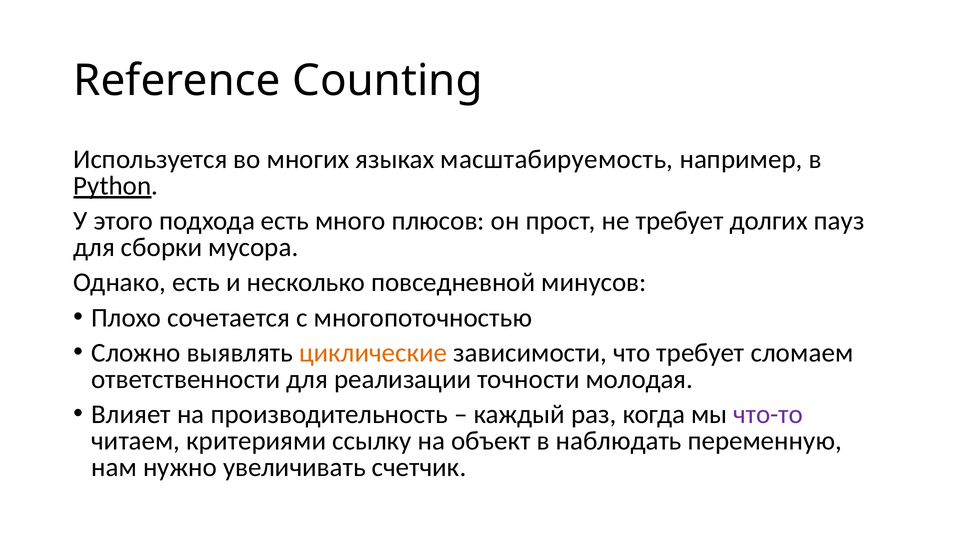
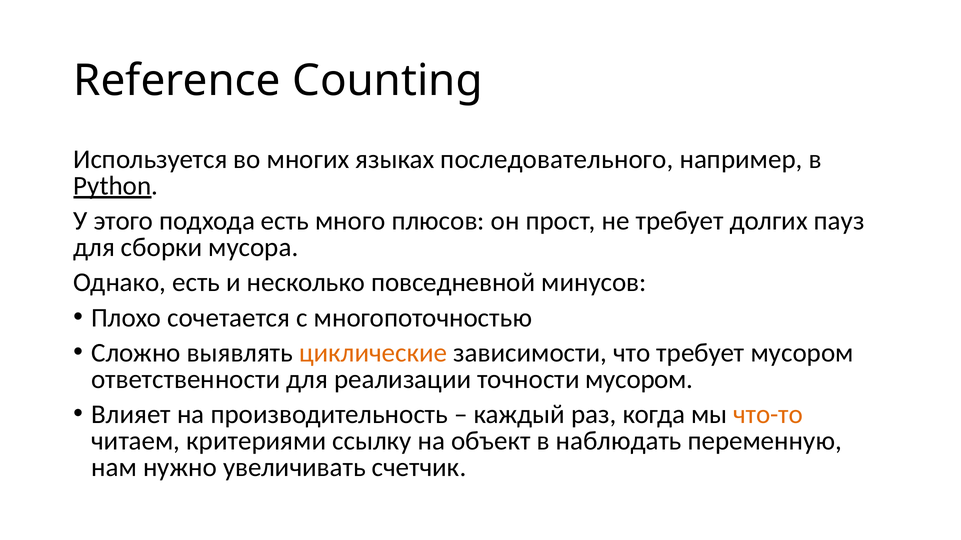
масштабируемость: масштабируемость -> последовательного
требует сломаем: сломаем -> мусором
точности молодая: молодая -> мусором
что-то colour: purple -> orange
